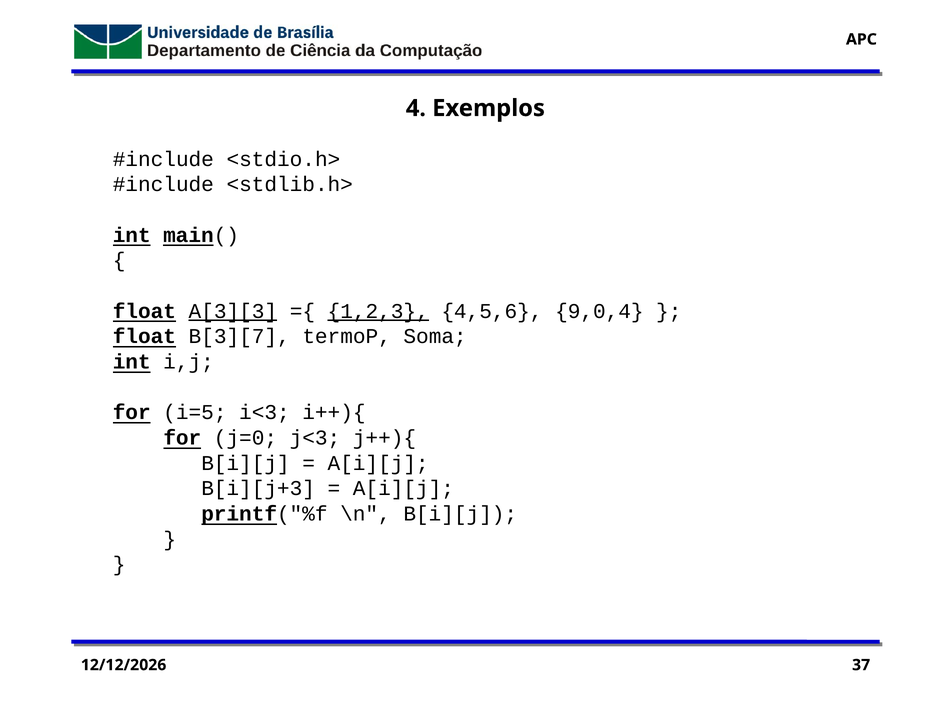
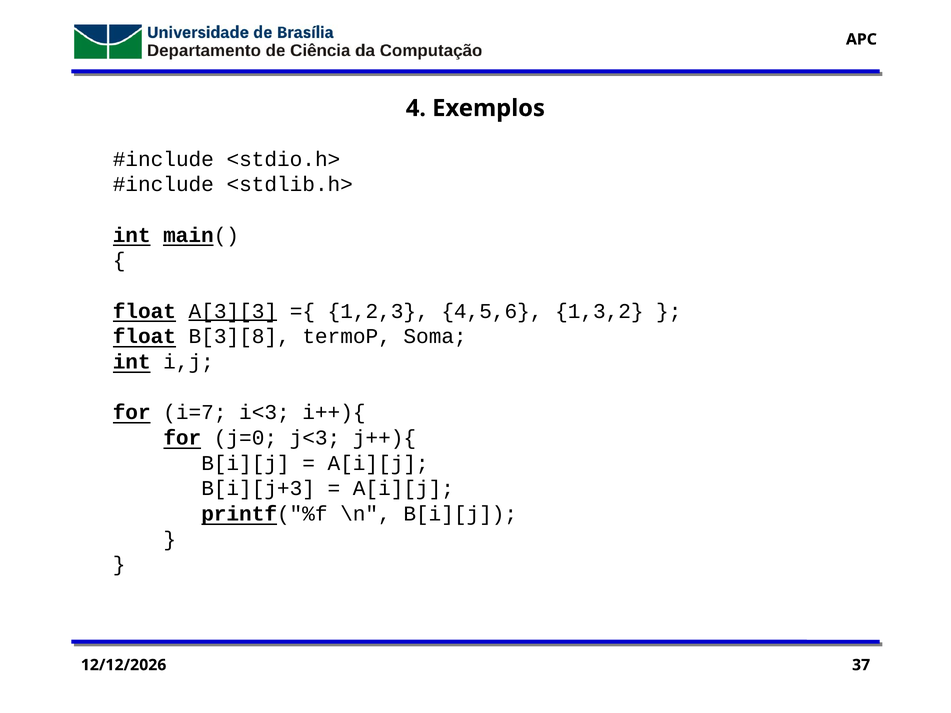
1,2,3 underline: present -> none
9,0,4: 9,0,4 -> 1,3,2
B[3][7: B[3][7 -> B[3][8
i=5: i=5 -> i=7
